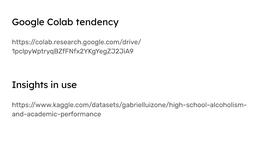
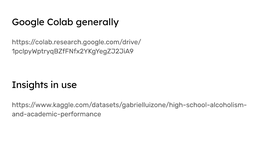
tendency: tendency -> generally
